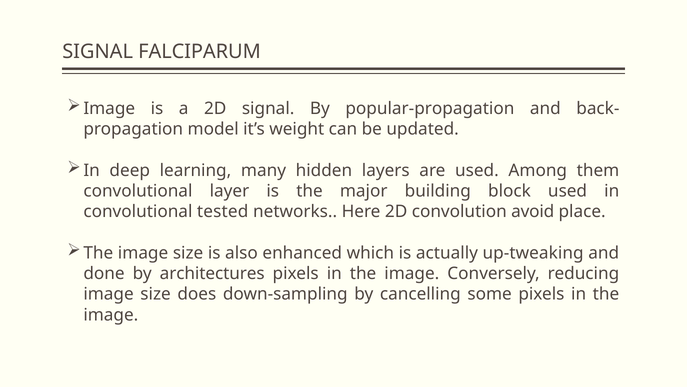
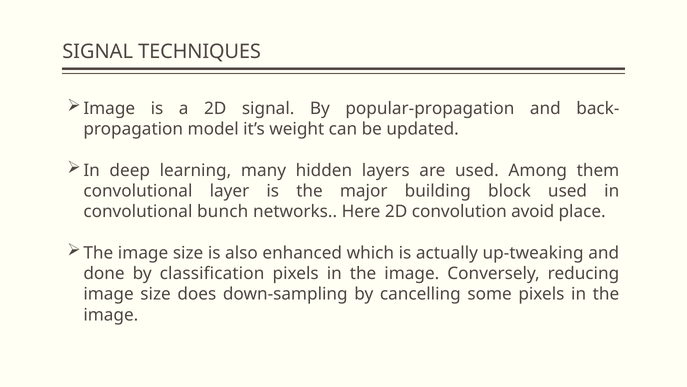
FALCIPARUM: FALCIPARUM -> TECHNIQUES
tested: tested -> bunch
architectures: architectures -> classification
